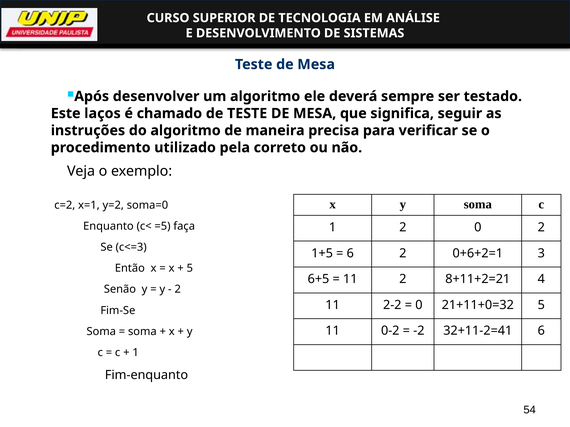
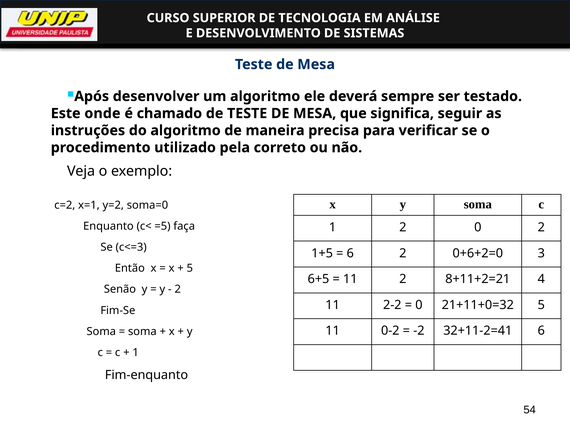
laços: laços -> onde
0+6+2=1: 0+6+2=1 -> 0+6+2=0
